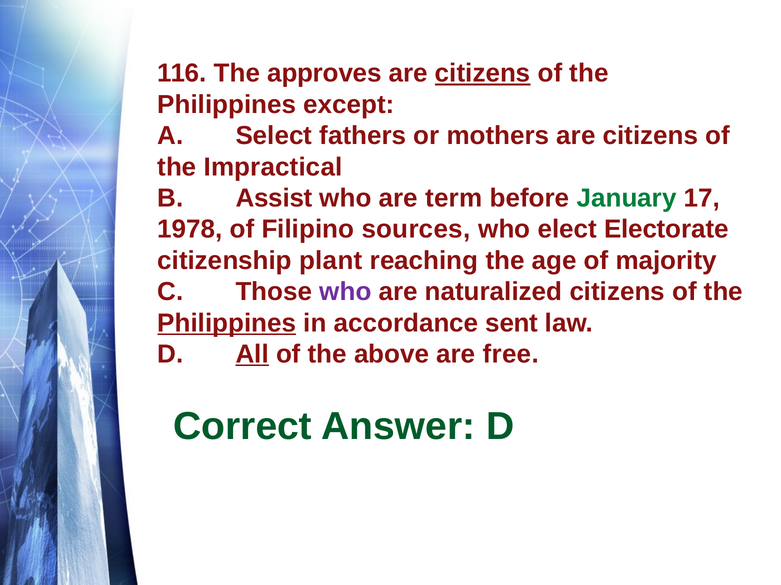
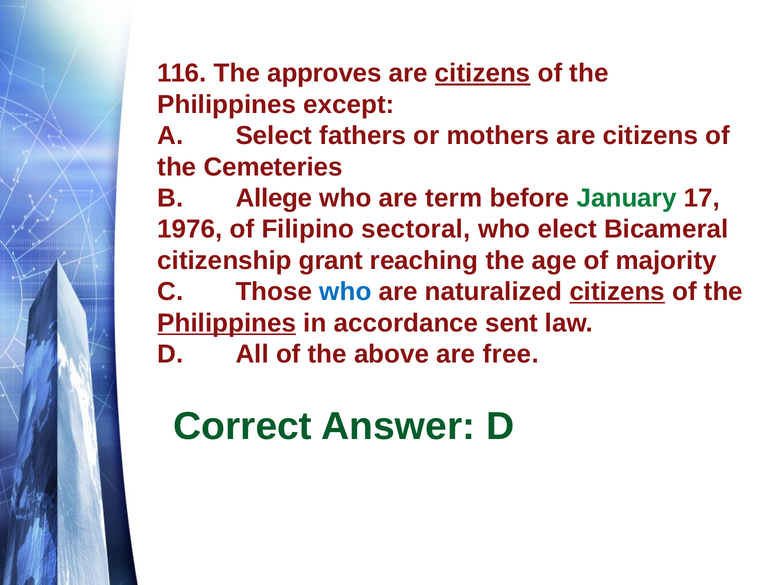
Impractical: Impractical -> Cemeteries
Assist: Assist -> Allege
1978: 1978 -> 1976
sources: sources -> sectoral
Electorate: Electorate -> Bicameral
plant: plant -> grant
who at (345, 292) colour: purple -> blue
citizens at (617, 292) underline: none -> present
All underline: present -> none
